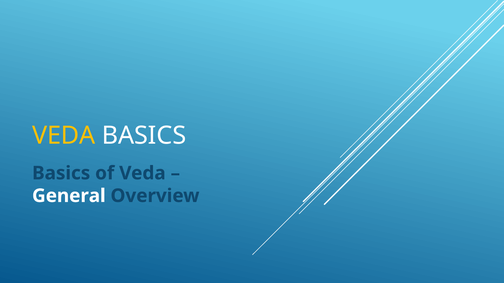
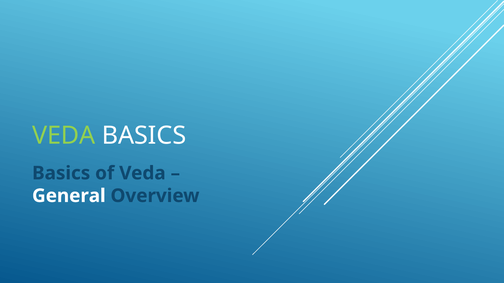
VEDA at (64, 136) colour: yellow -> light green
